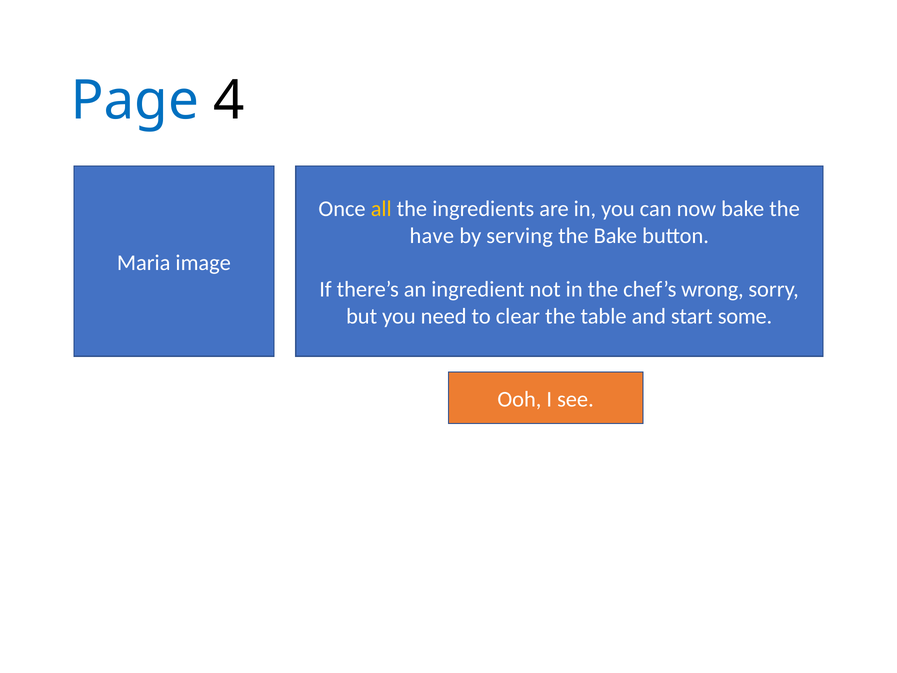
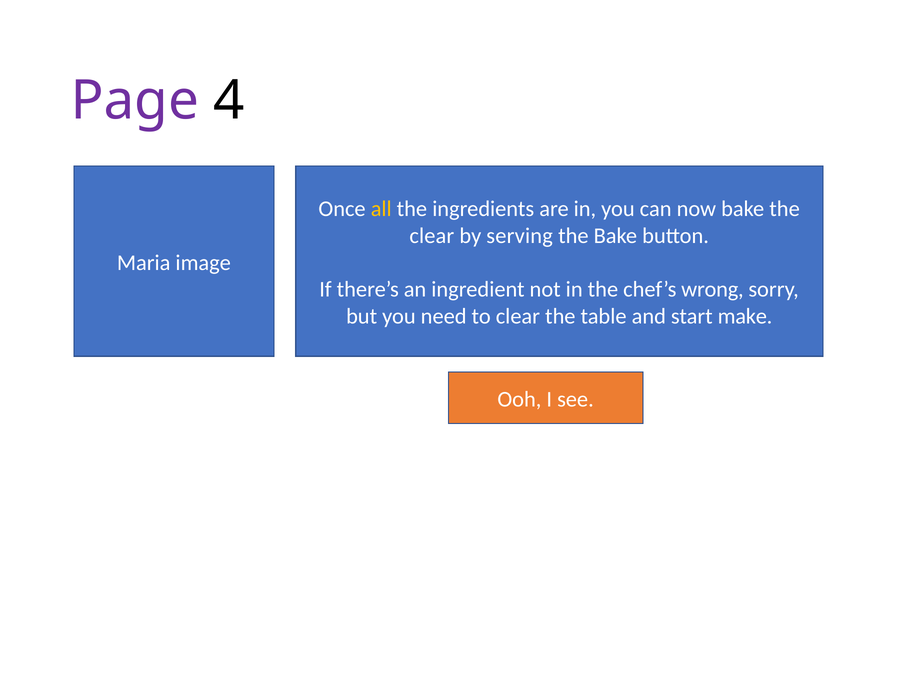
Page colour: blue -> purple
have at (432, 236): have -> clear
some: some -> make
